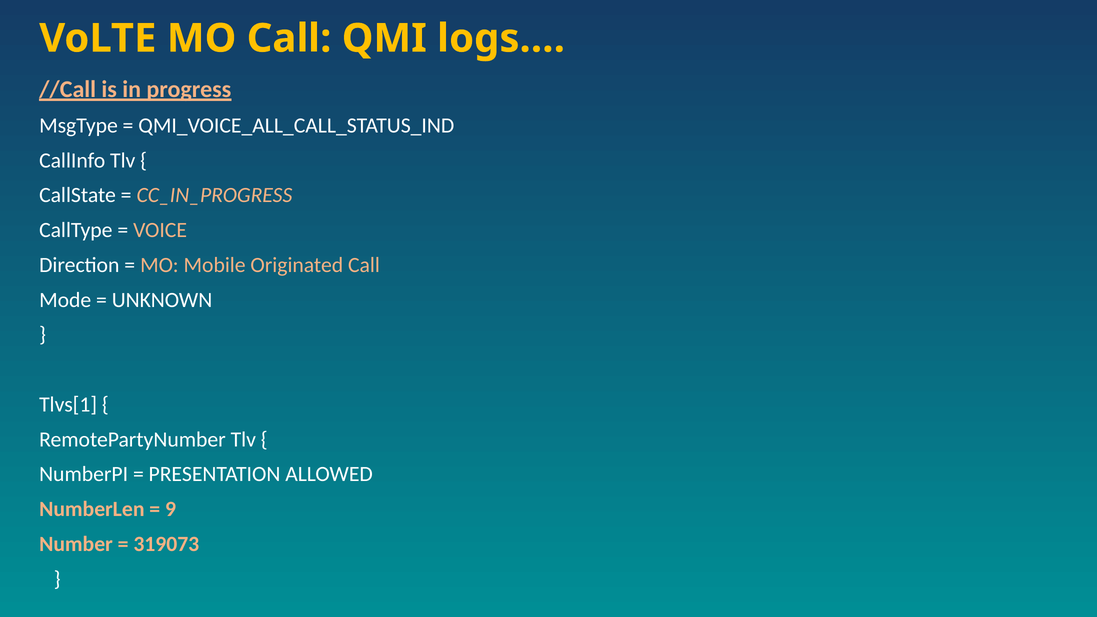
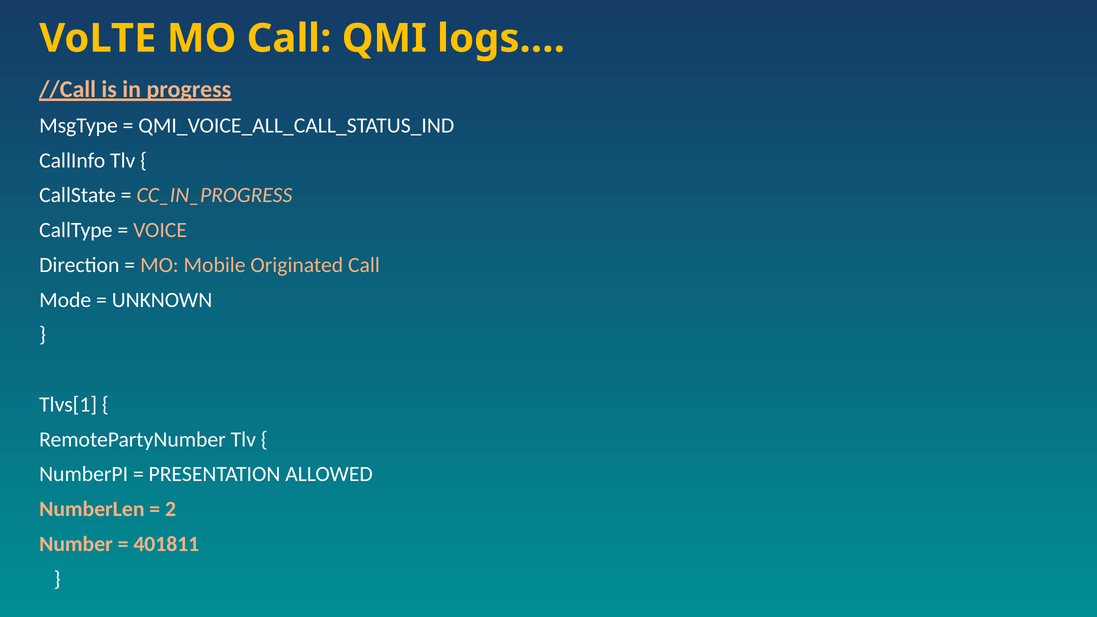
9: 9 -> 2
319073: 319073 -> 401811
